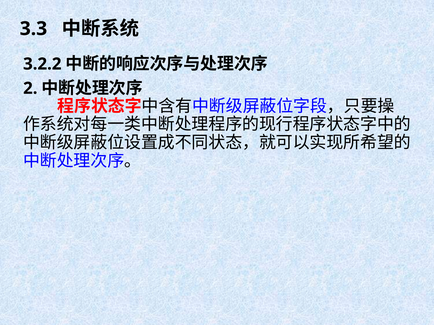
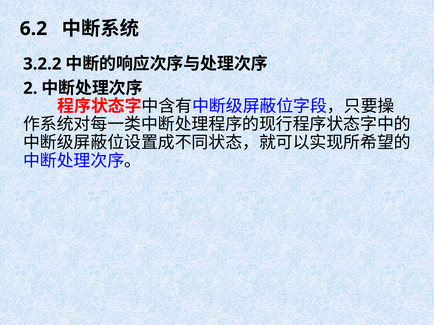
3.3: 3.3 -> 6.2
